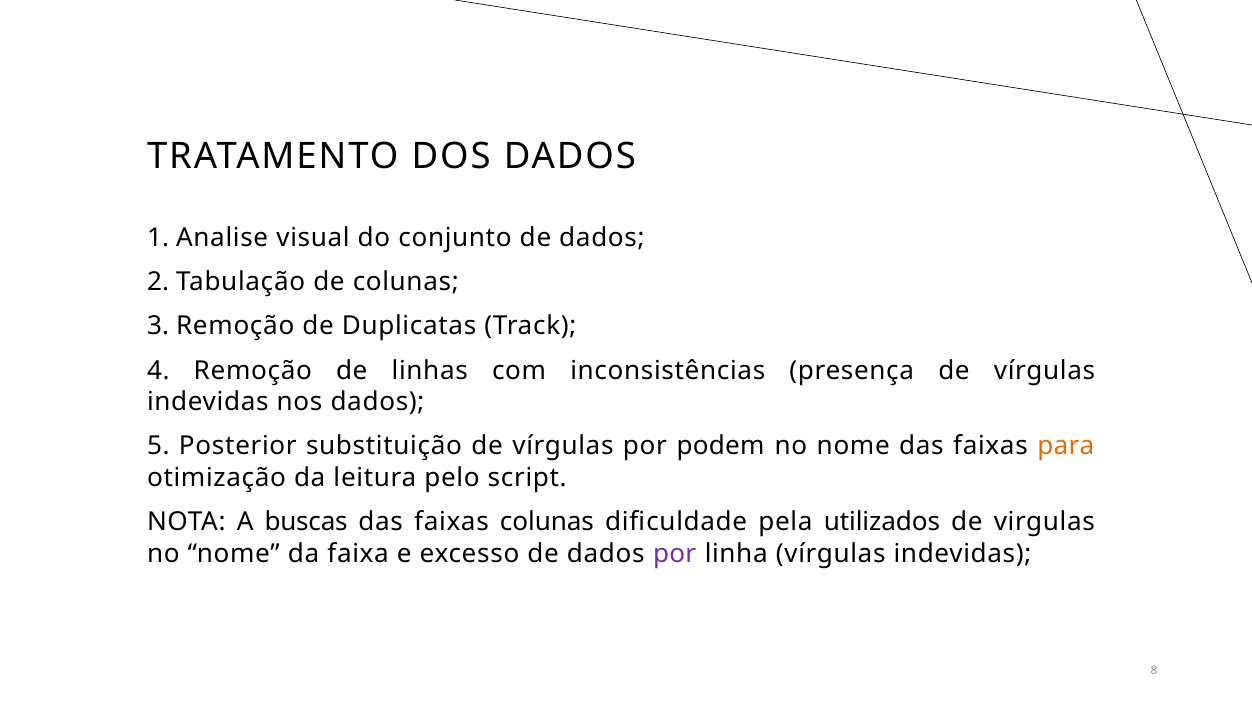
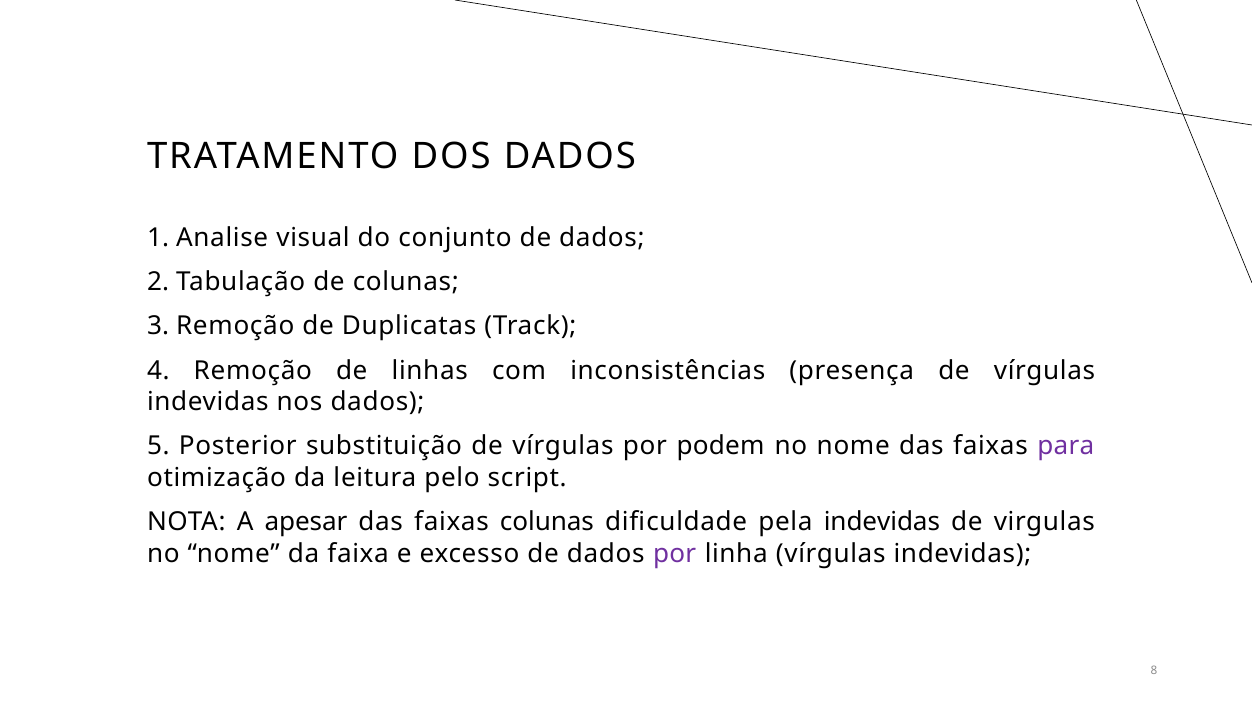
para colour: orange -> purple
buscas: buscas -> apesar
pela utilizados: utilizados -> indevidas
